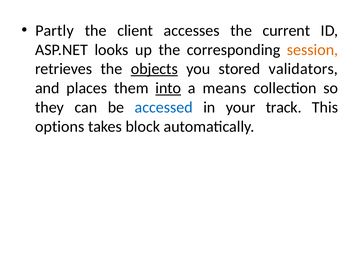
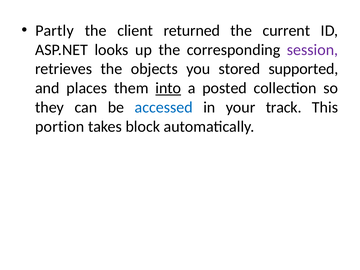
accesses: accesses -> returned
session colour: orange -> purple
objects underline: present -> none
validators: validators -> supported
means: means -> posted
options: options -> portion
